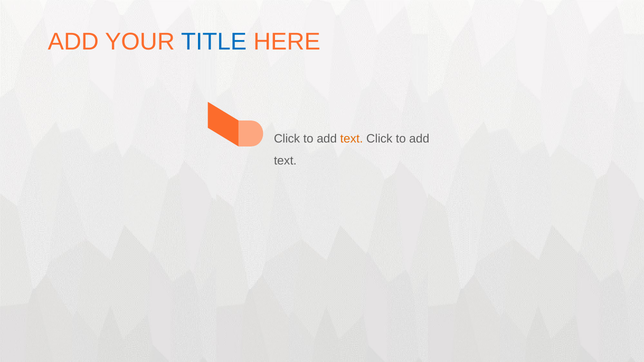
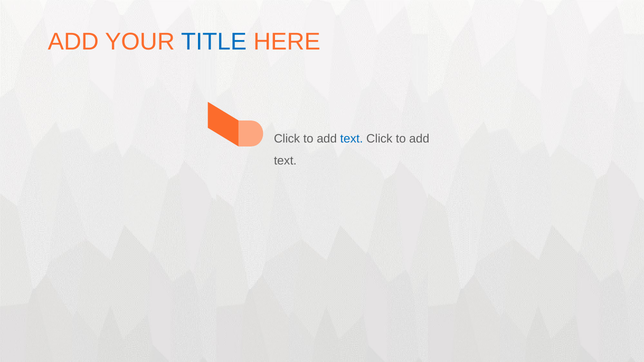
text at (352, 139) colour: orange -> blue
